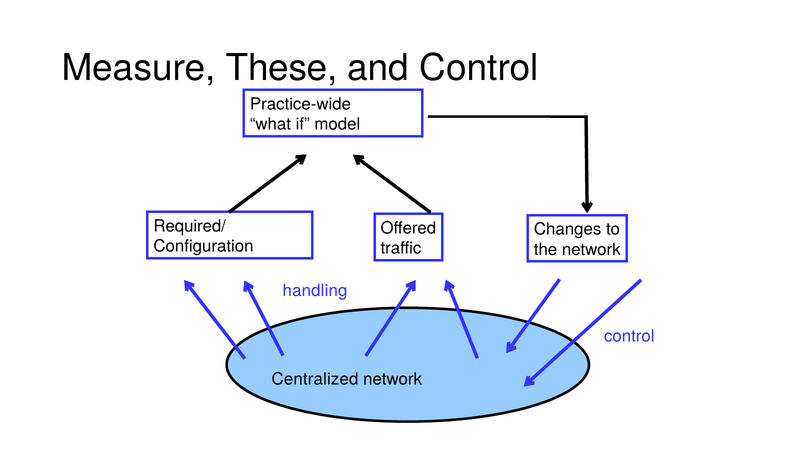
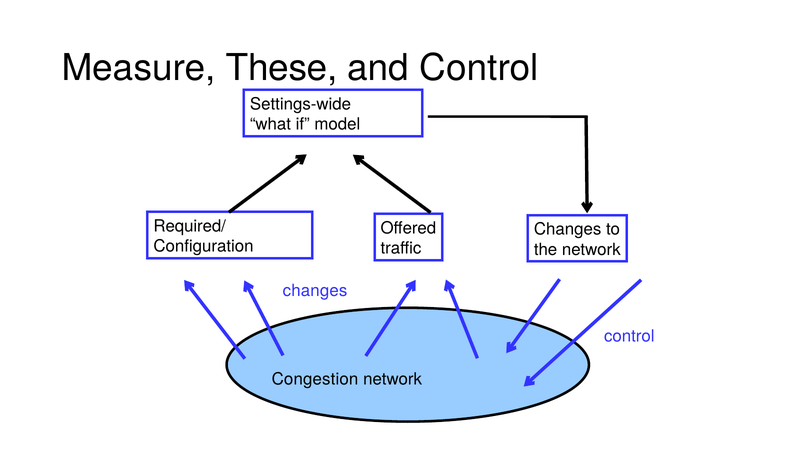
Practice-wide: Practice-wide -> Settings-wide
handling at (315, 291): handling -> changes
Centralized: Centralized -> Congestion
